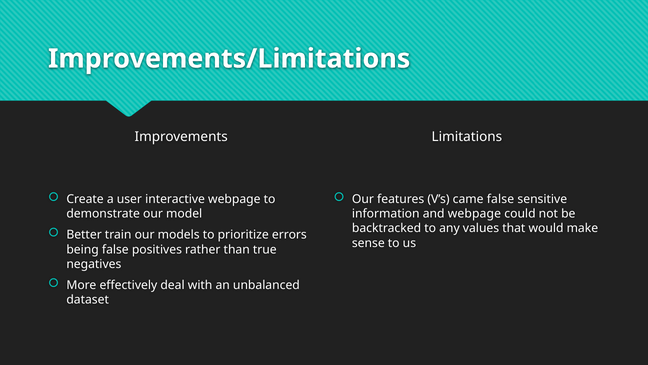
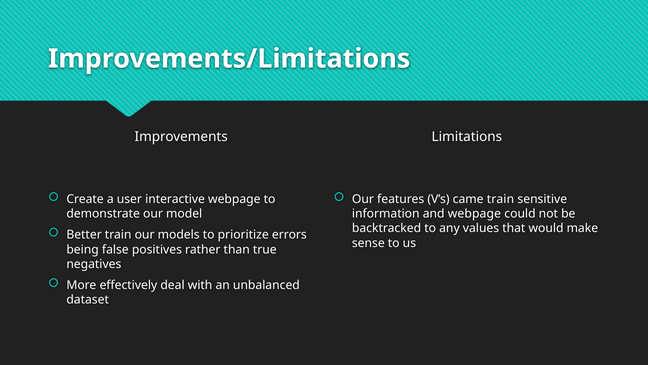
came false: false -> train
